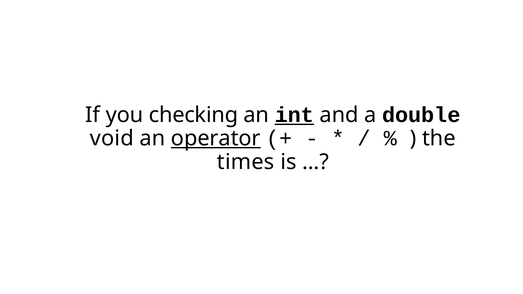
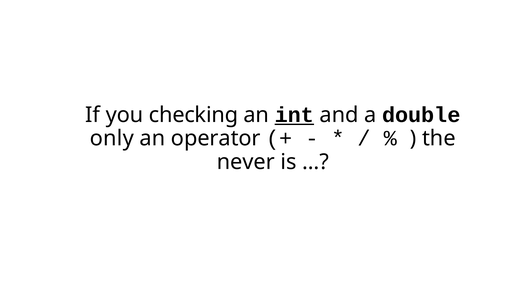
void: void -> only
operator underline: present -> none
times: times -> never
